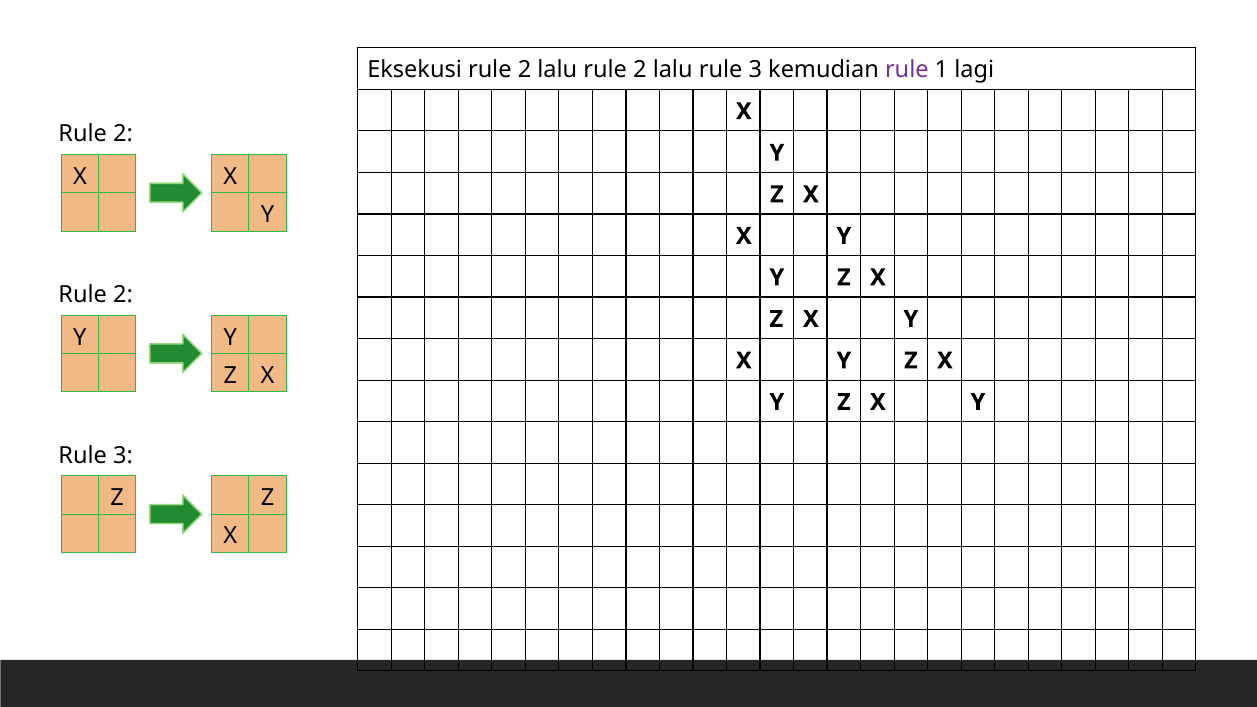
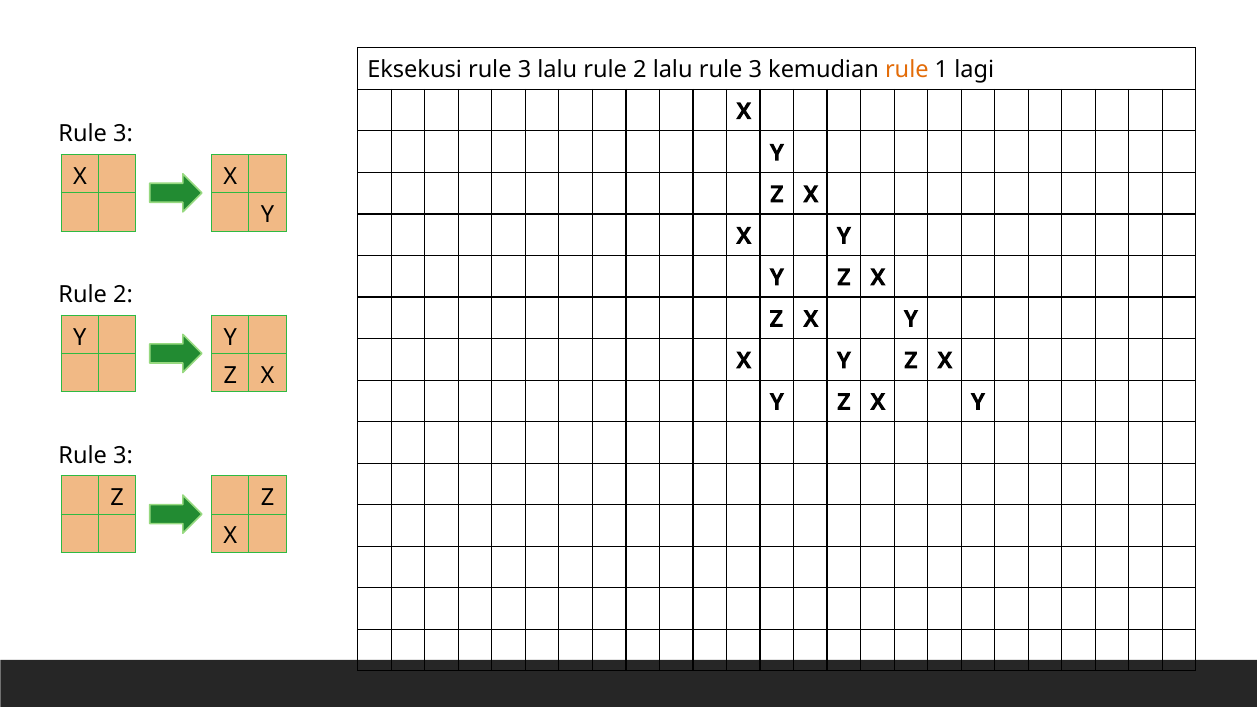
Eksekusi rule 2: 2 -> 3
rule at (907, 70) colour: purple -> orange
2 at (123, 134): 2 -> 3
